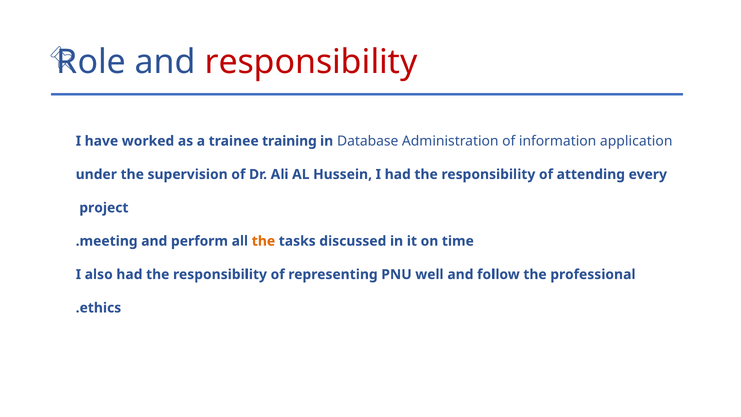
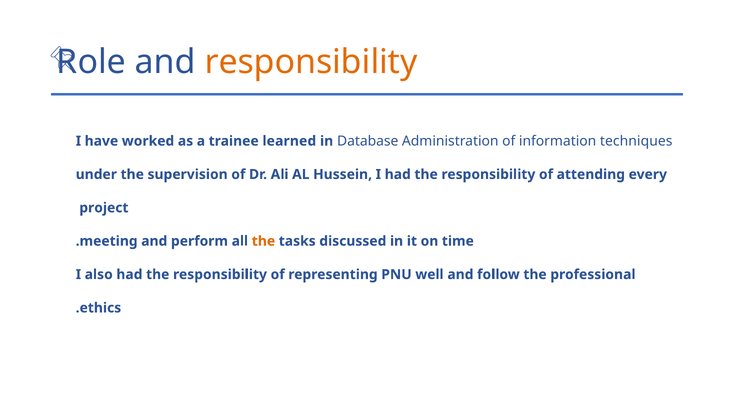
responsibility at (311, 62) colour: red -> orange
training: training -> learned
application: application -> techniques
